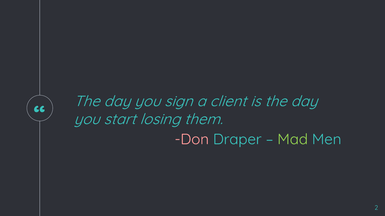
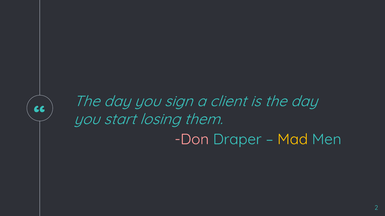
Mad colour: light green -> yellow
